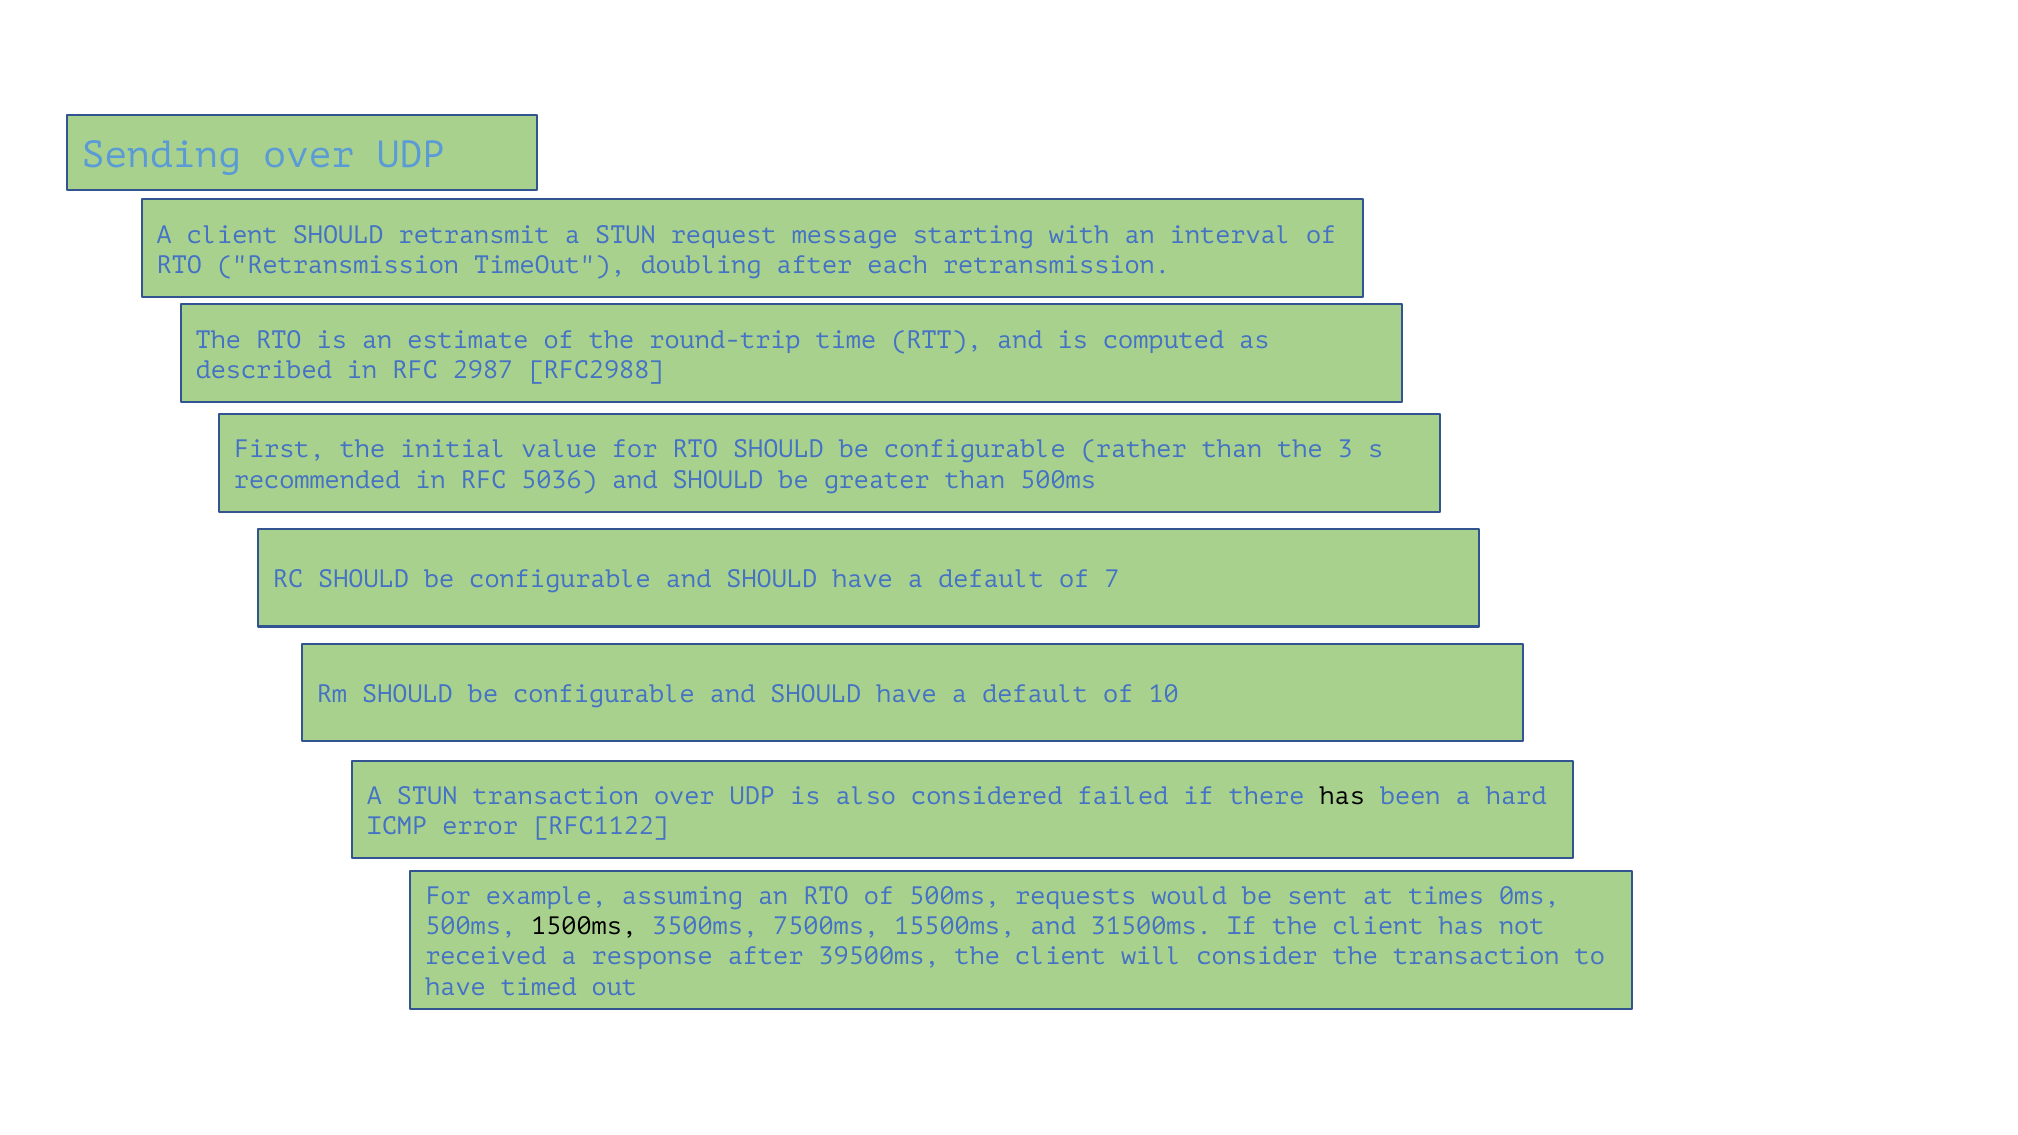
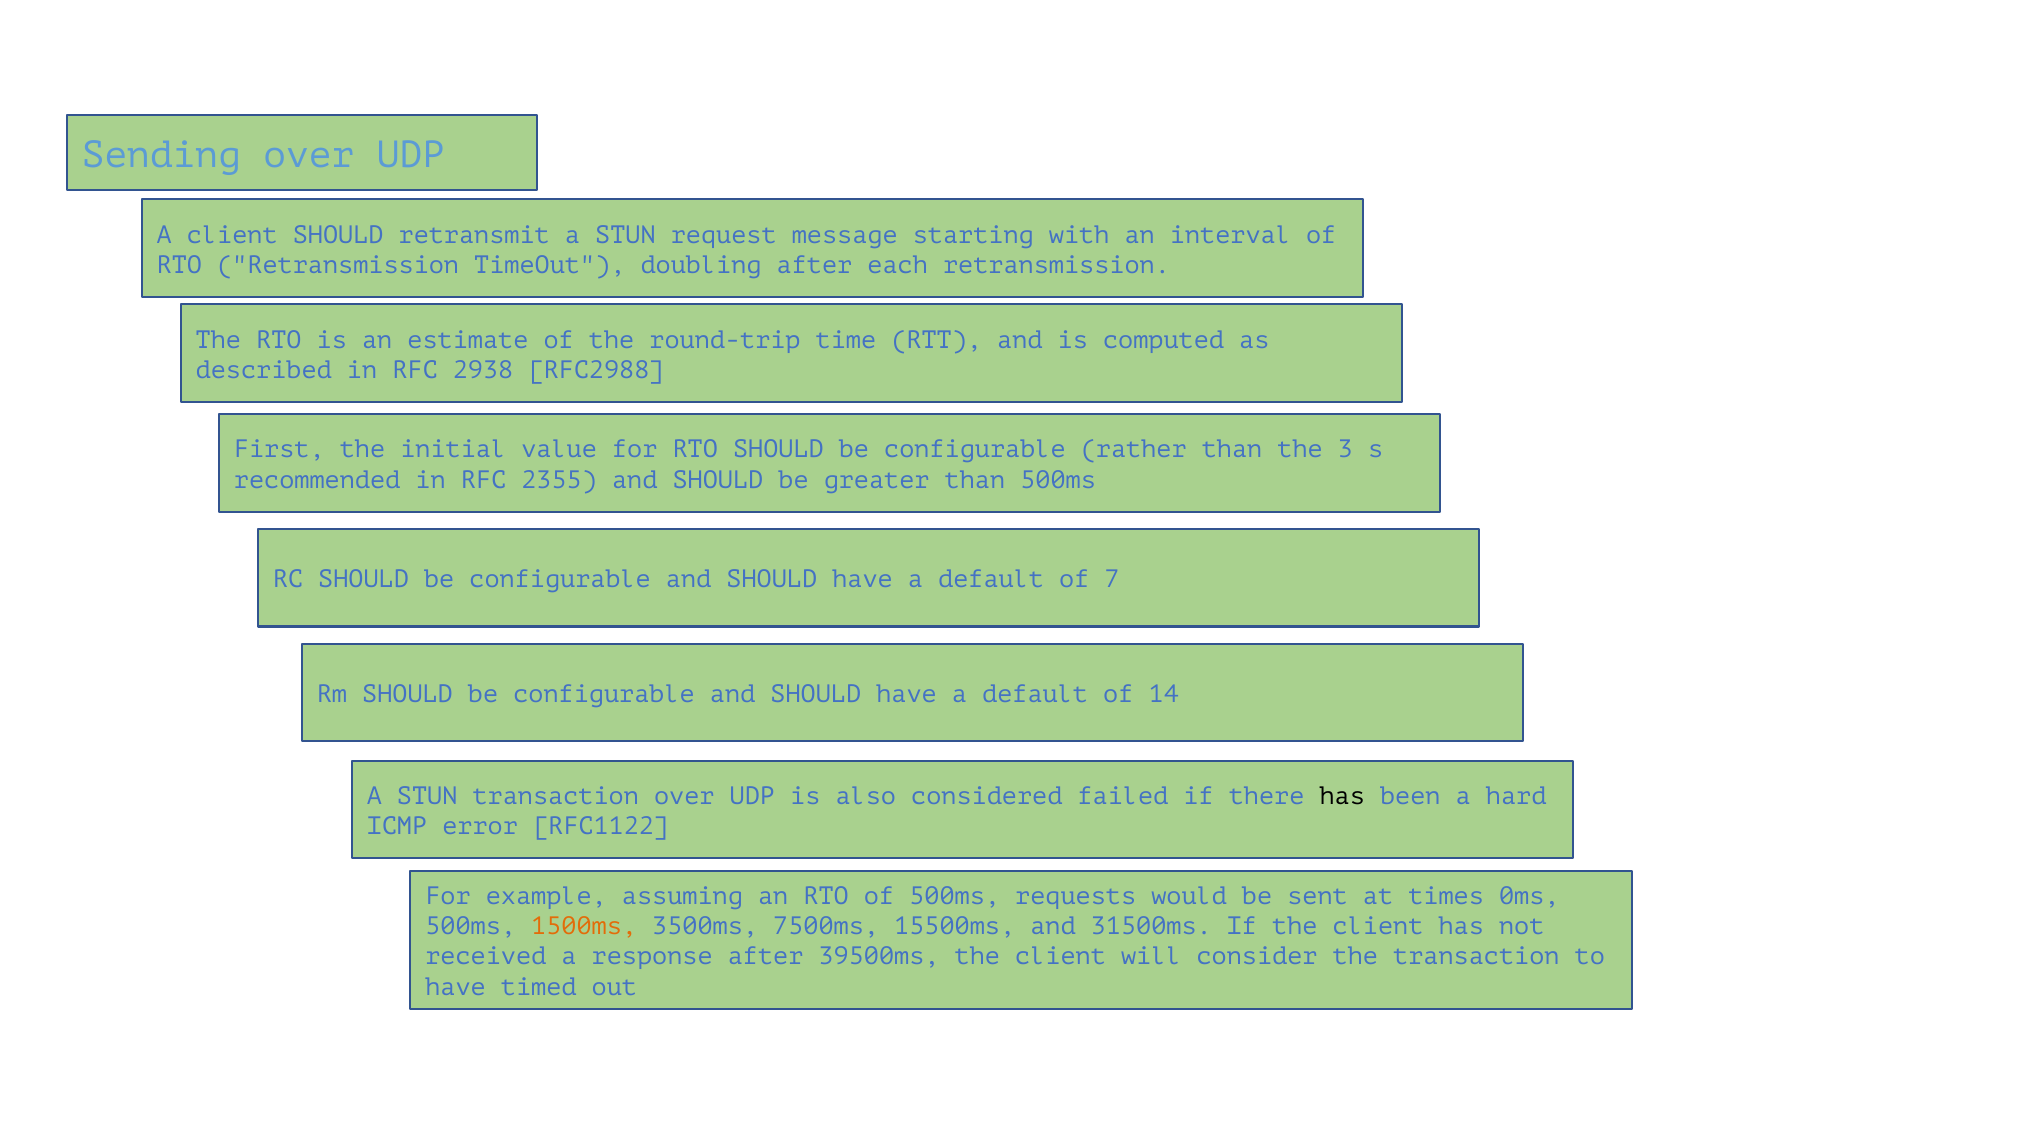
2987: 2987 -> 2938
5036: 5036 -> 2355
10: 10 -> 14
1500ms colour: black -> orange
